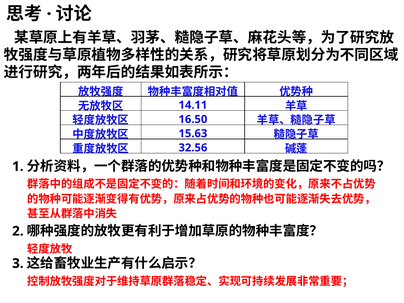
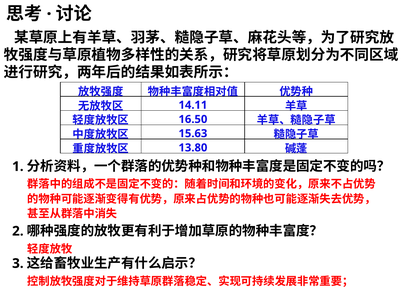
32.56: 32.56 -> 13.80
